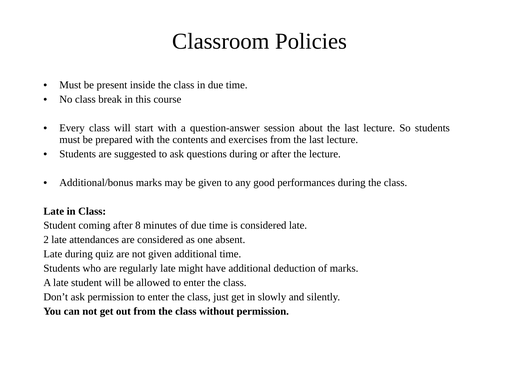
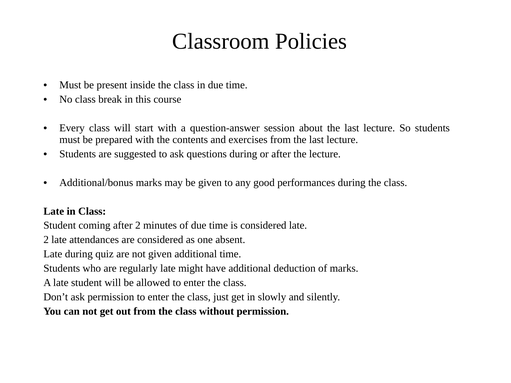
after 8: 8 -> 2
